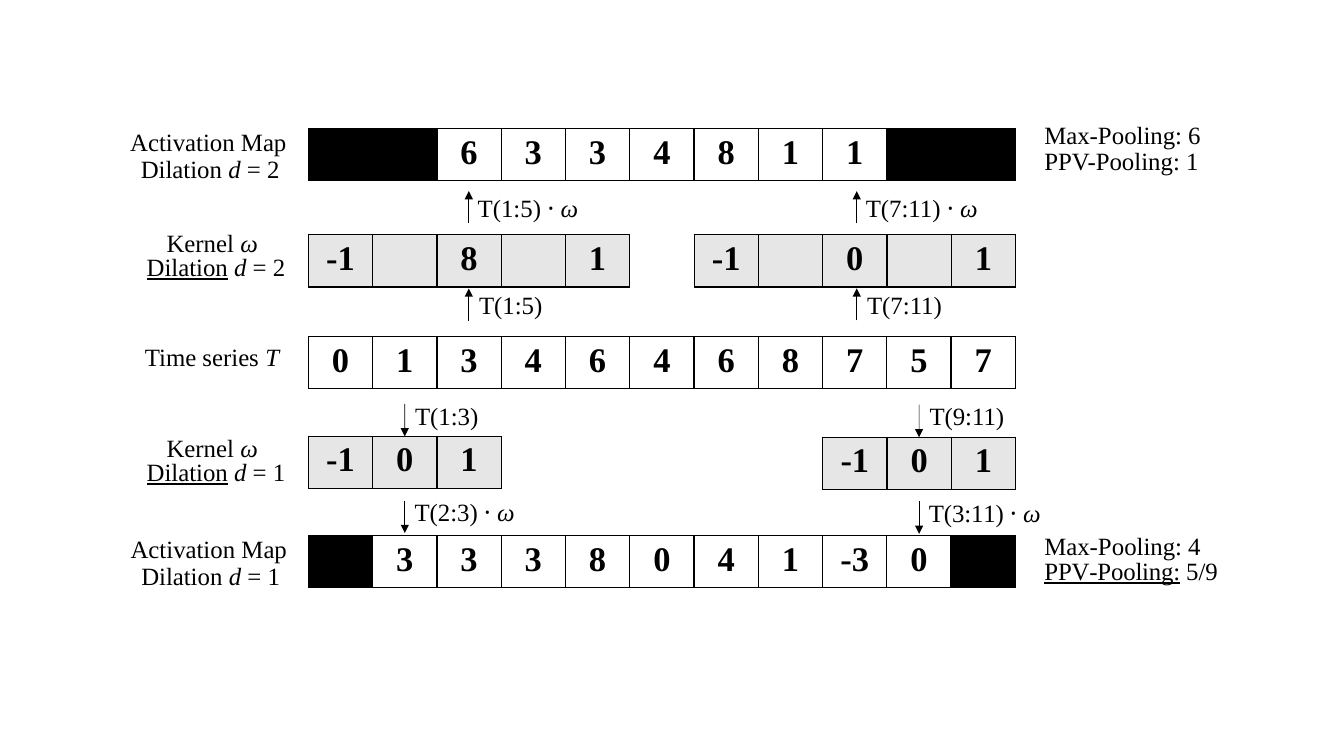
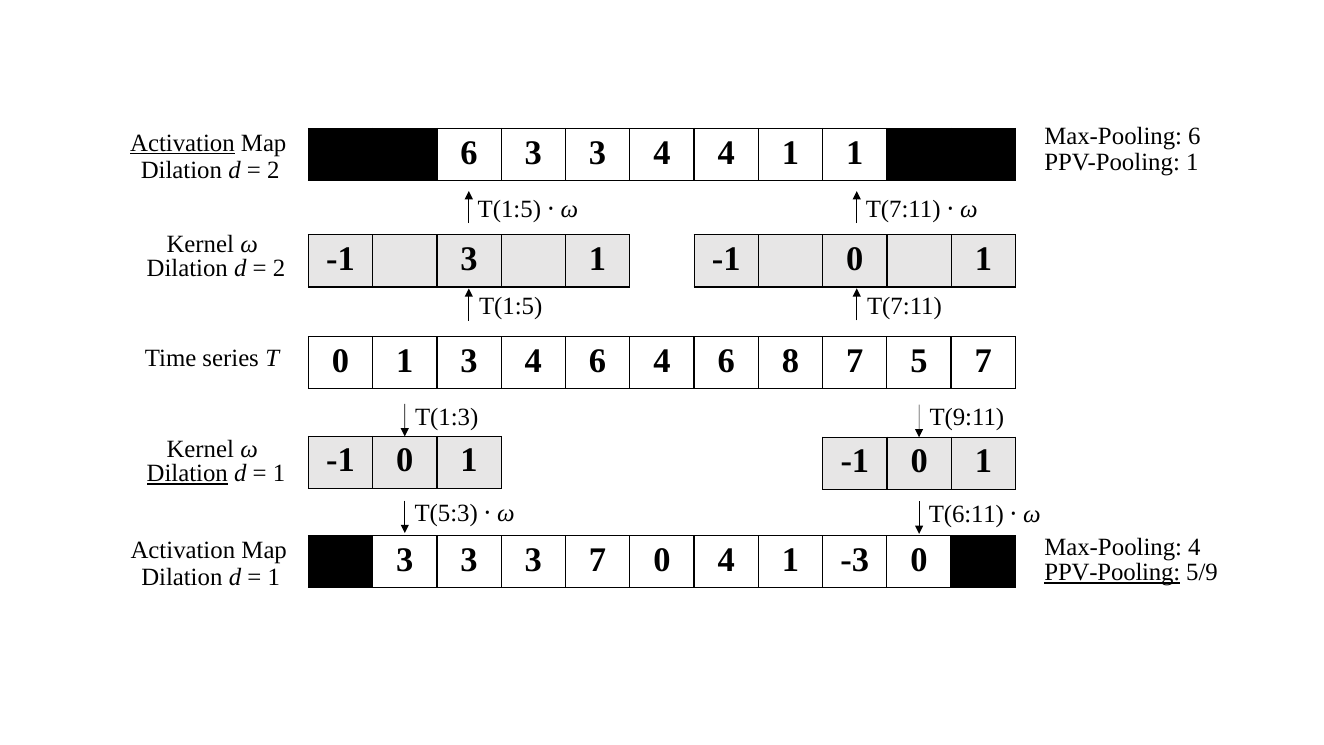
Activation at (182, 143) underline: none -> present
4 8: 8 -> 4
-1 8: 8 -> 3
Dilation at (187, 268) underline: present -> none
T(2:3: T(2:3 -> T(5:3
T(3:11: T(3:11 -> T(6:11
3 8: 8 -> 7
